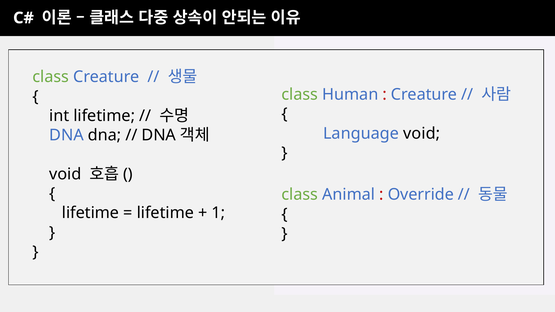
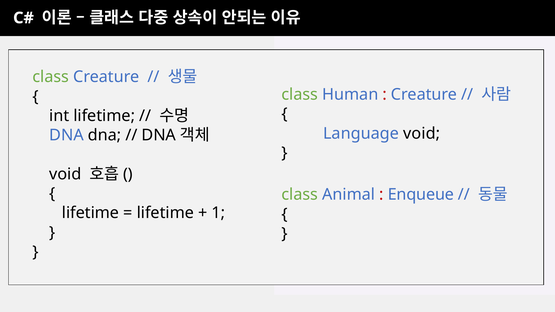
Override: Override -> Enqueue
